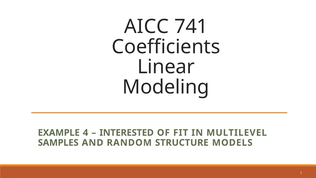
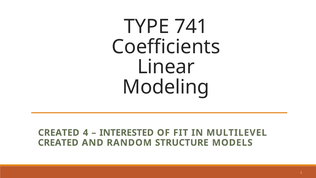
AICC: AICC -> TYPE
EXAMPLE at (59, 133): EXAMPLE -> CREATED
SAMPLES at (58, 142): SAMPLES -> CREATED
